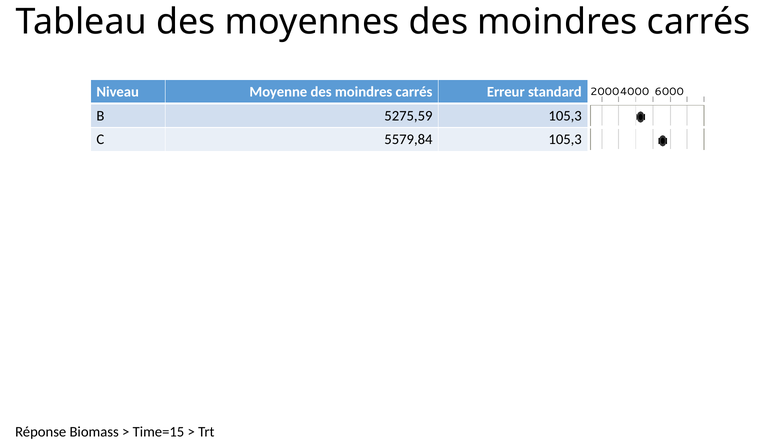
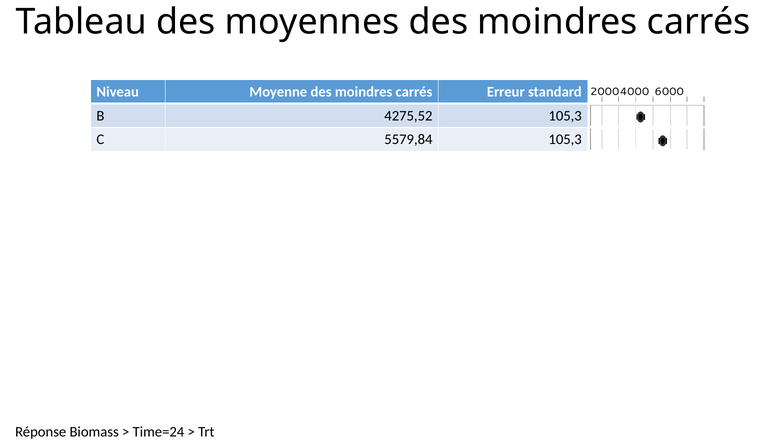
5275,59: 5275,59 -> 4275,52
Time=15: Time=15 -> Time=24
